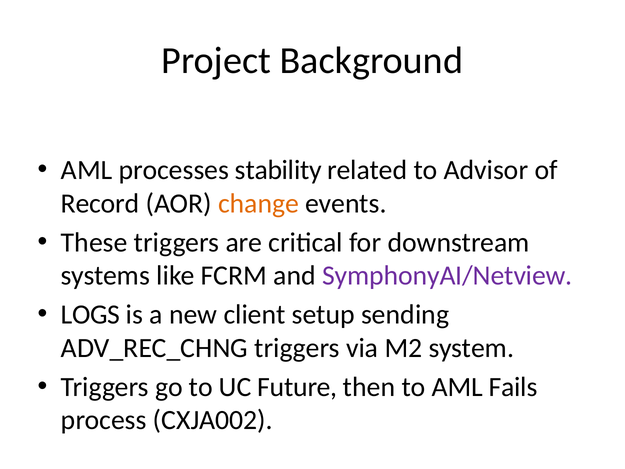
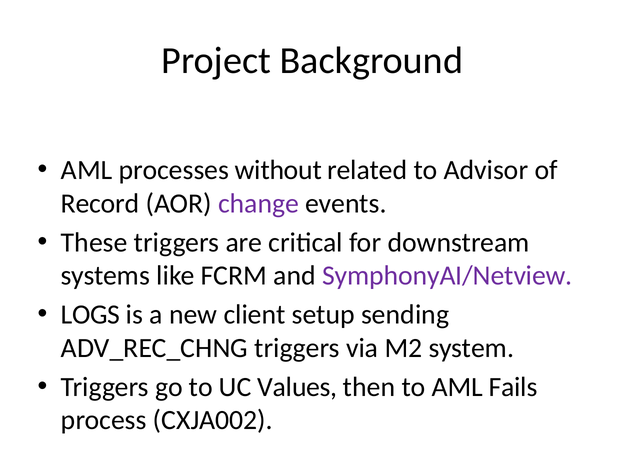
stability: stability -> without
change colour: orange -> purple
Future: Future -> Values
